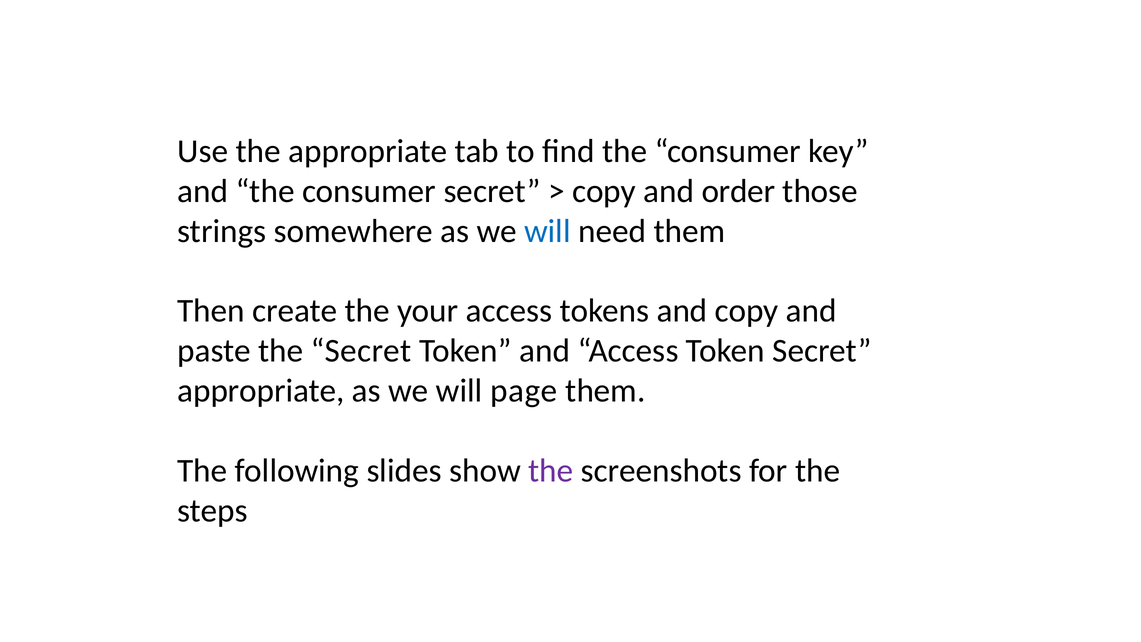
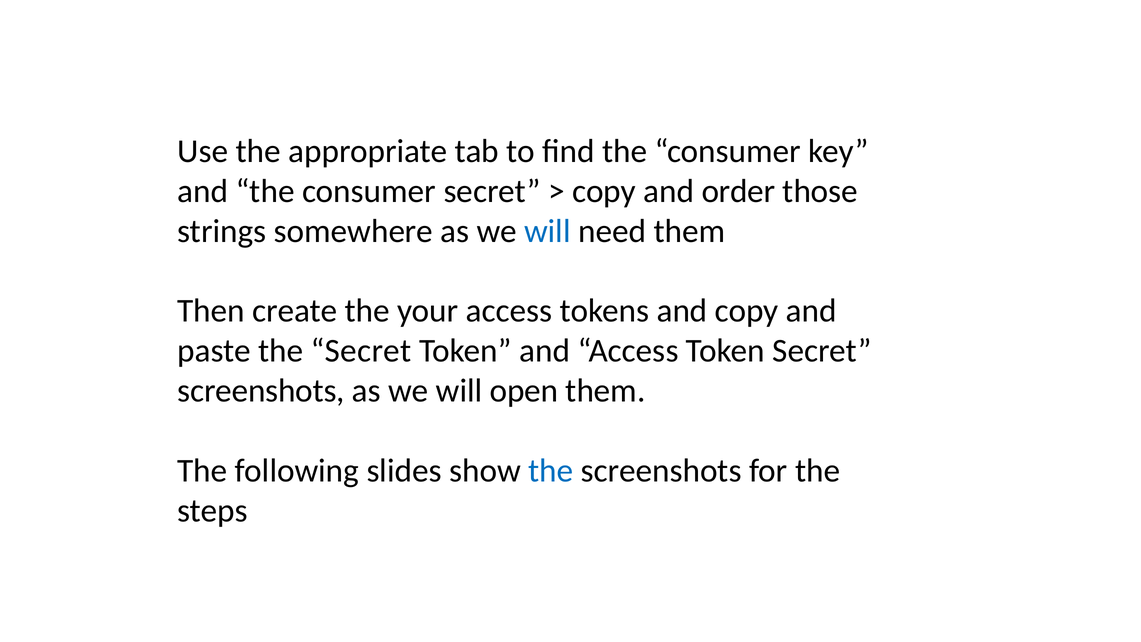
appropriate at (261, 391): appropriate -> screenshots
page: page -> open
the at (551, 471) colour: purple -> blue
